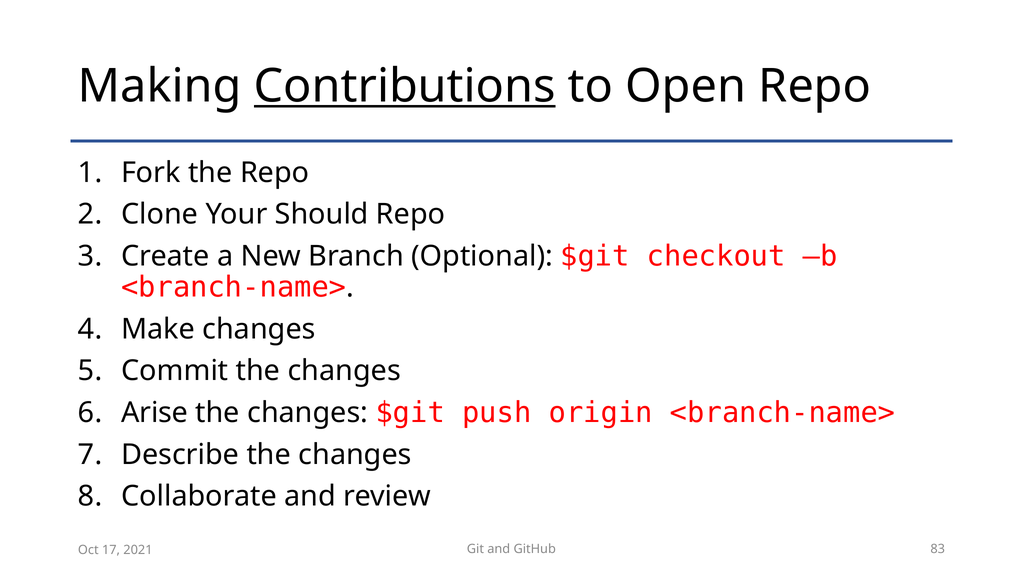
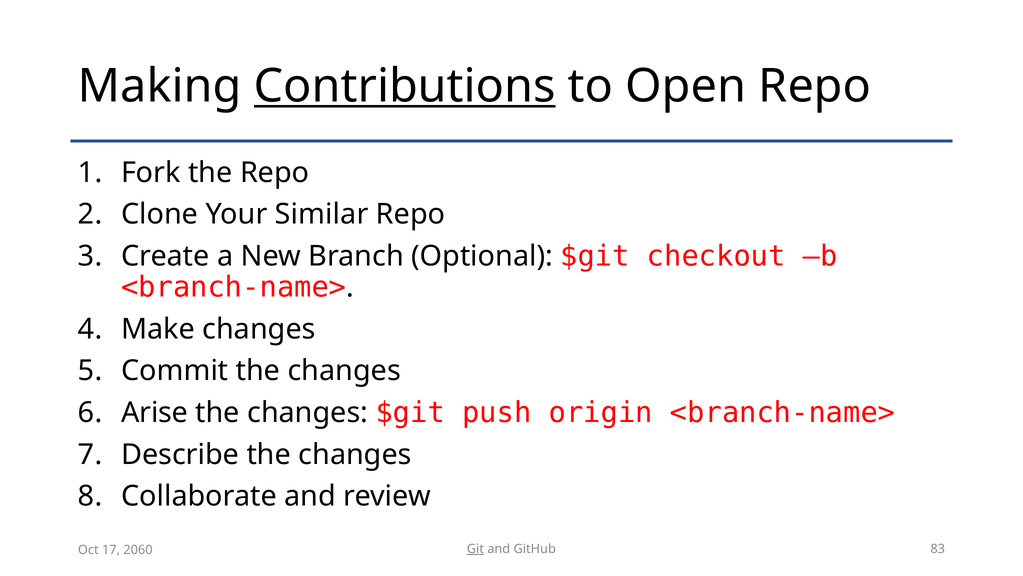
Should: Should -> Similar
Git underline: none -> present
2021: 2021 -> 2060
